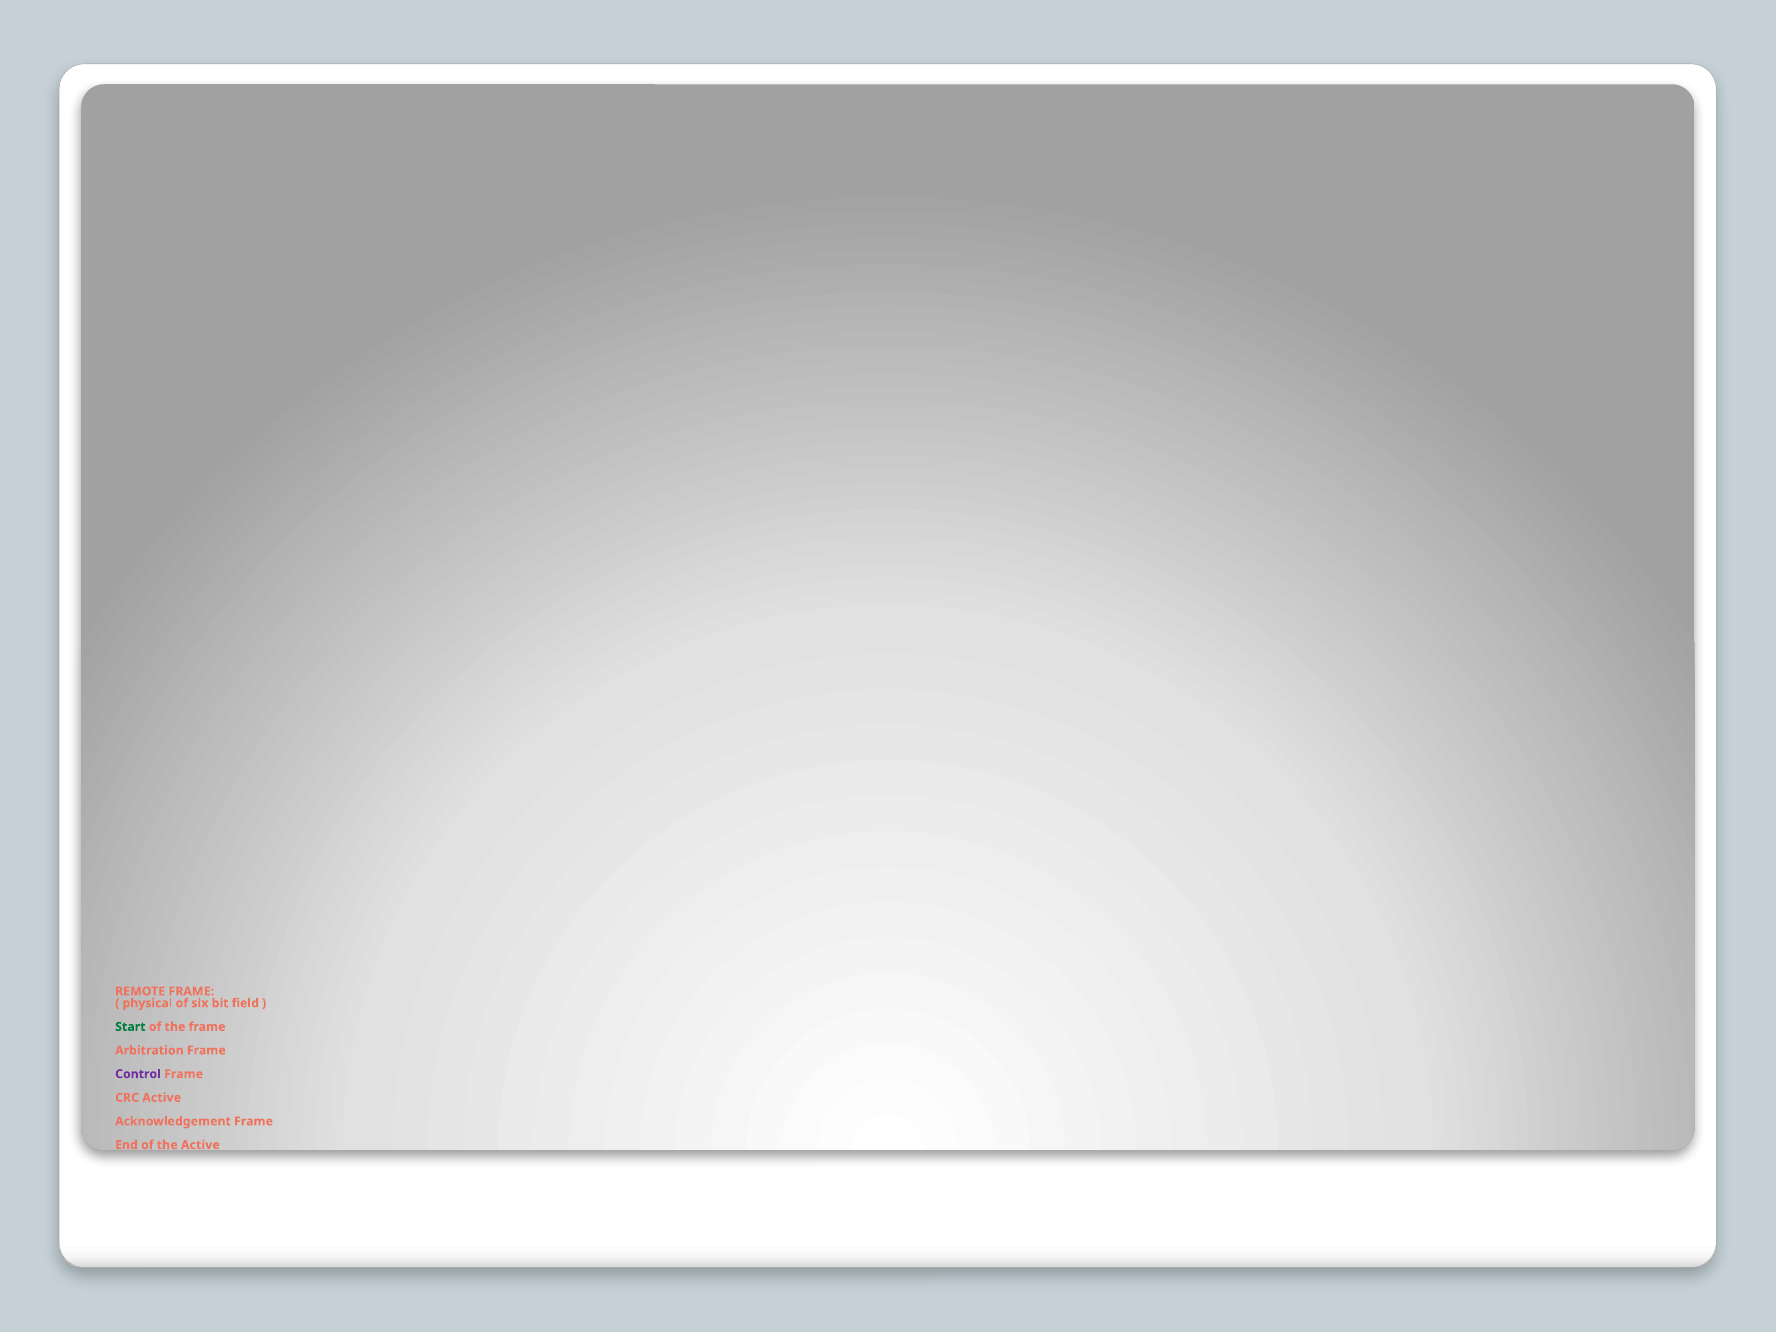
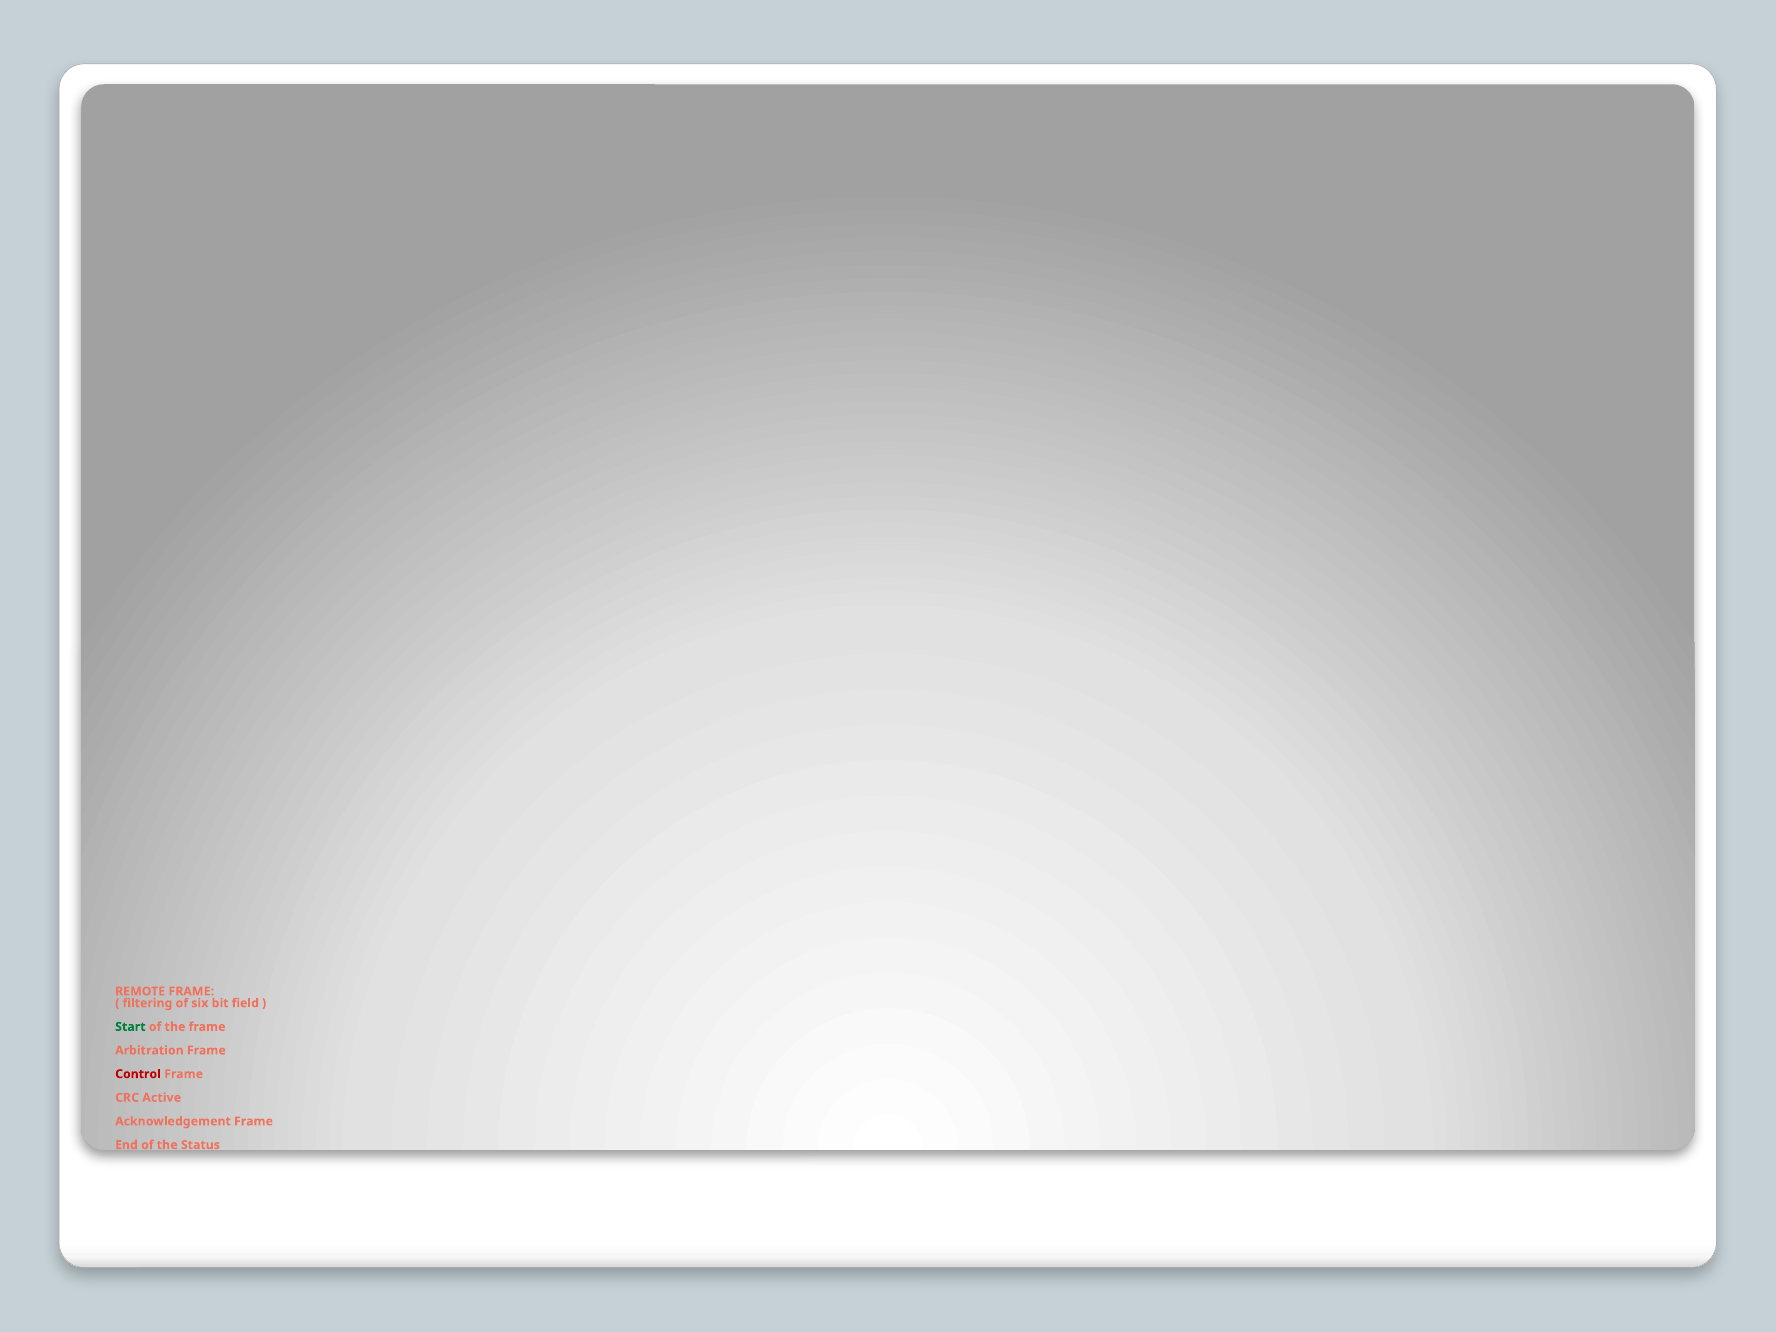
physical: physical -> filtering
Control colour: purple -> red
the Active: Active -> Status
